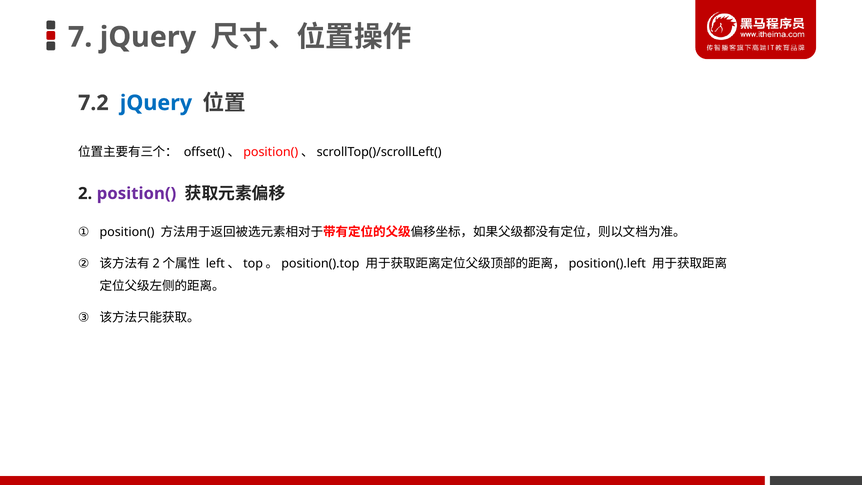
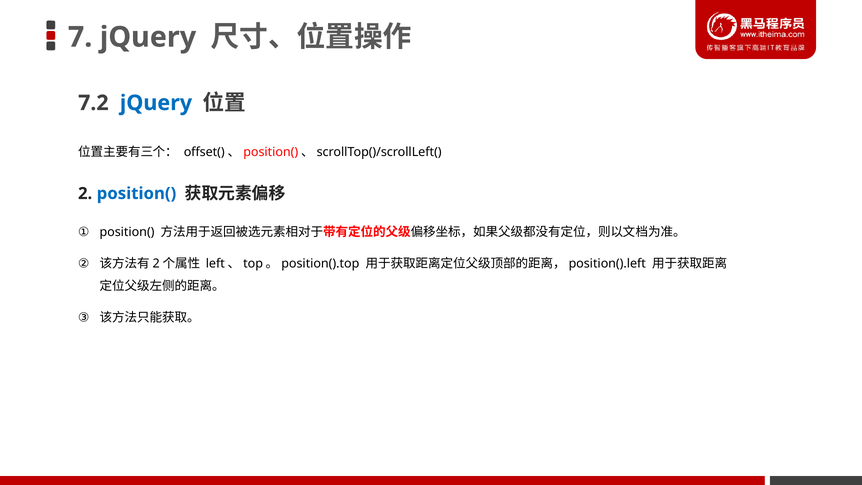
position( at (136, 193) colour: purple -> blue
